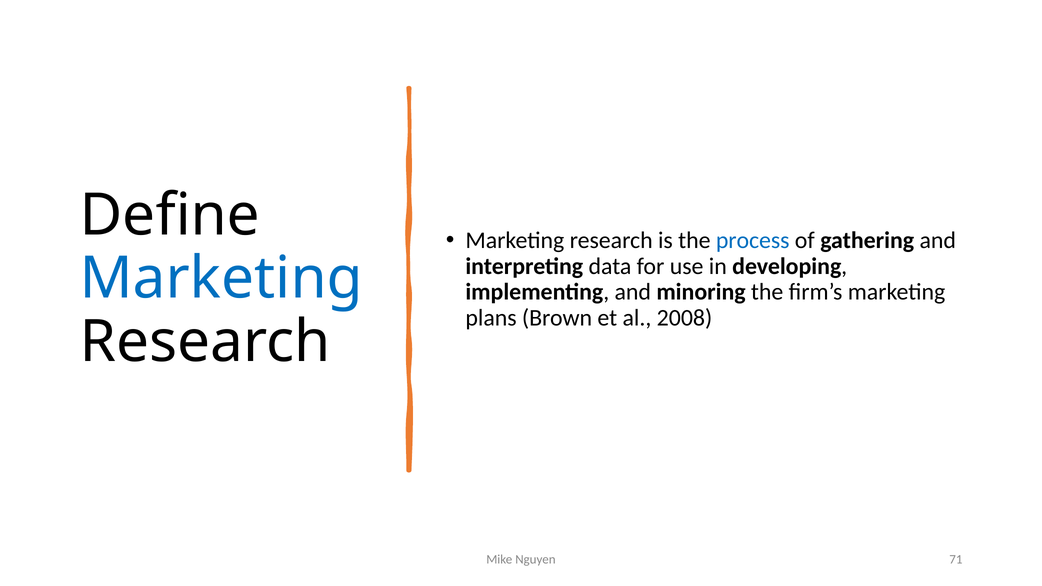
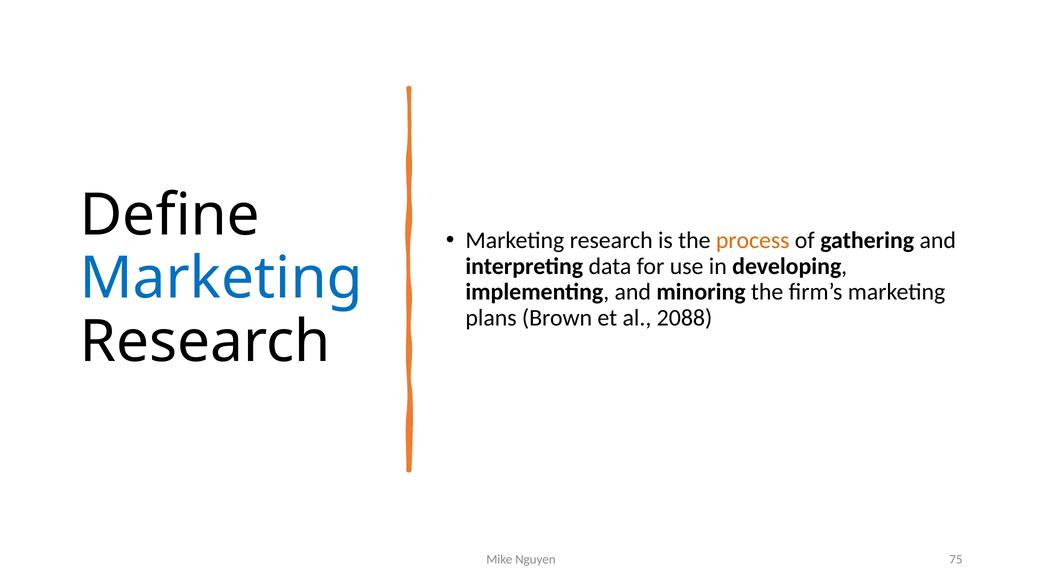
process colour: blue -> orange
2008: 2008 -> 2088
71: 71 -> 75
